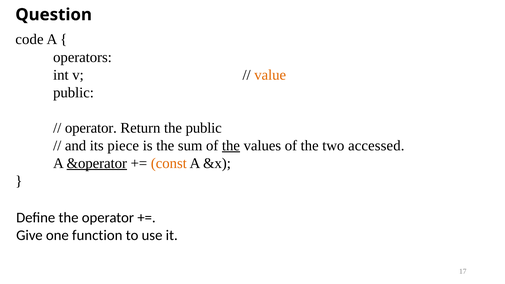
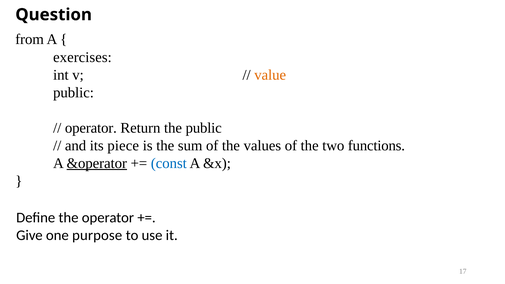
code: code -> from
operators: operators -> exercises
the at (231, 146) underline: present -> none
accessed: accessed -> functions
const colour: orange -> blue
function: function -> purpose
